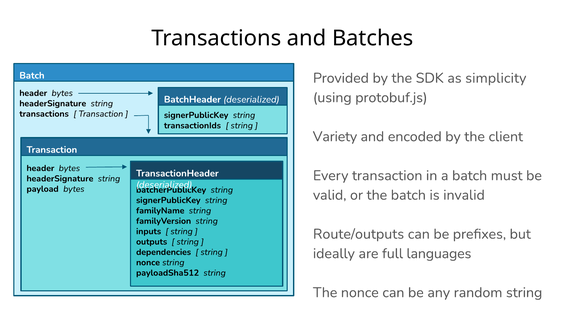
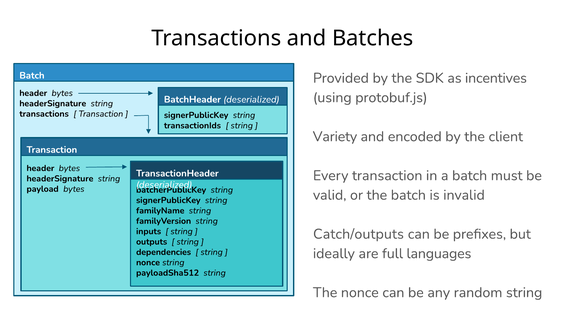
simplicity: simplicity -> incentives
Route/outputs: Route/outputs -> Catch/outputs
